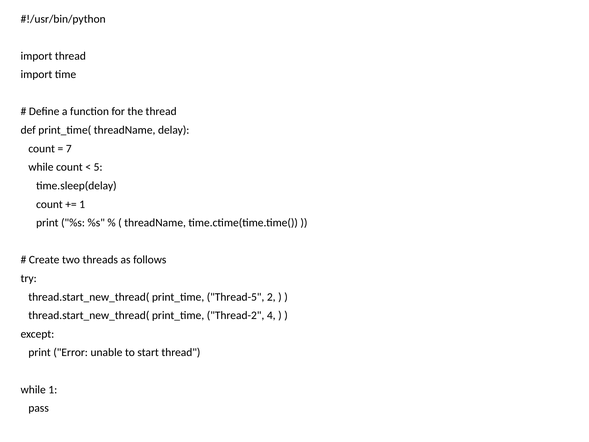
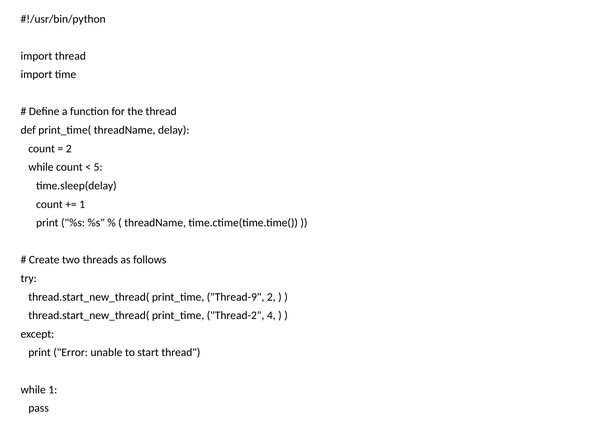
7 at (69, 149): 7 -> 2
Thread-5: Thread-5 -> Thread-9
